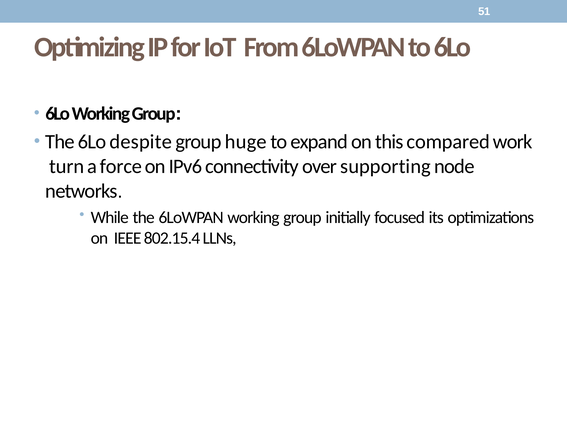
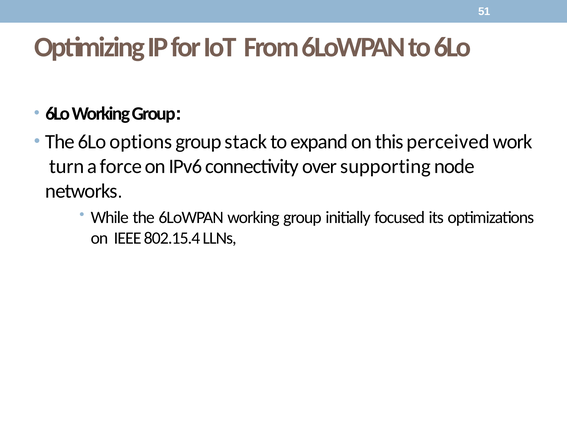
despite: despite -> options
huge: huge -> stack
compared: compared -> perceived
